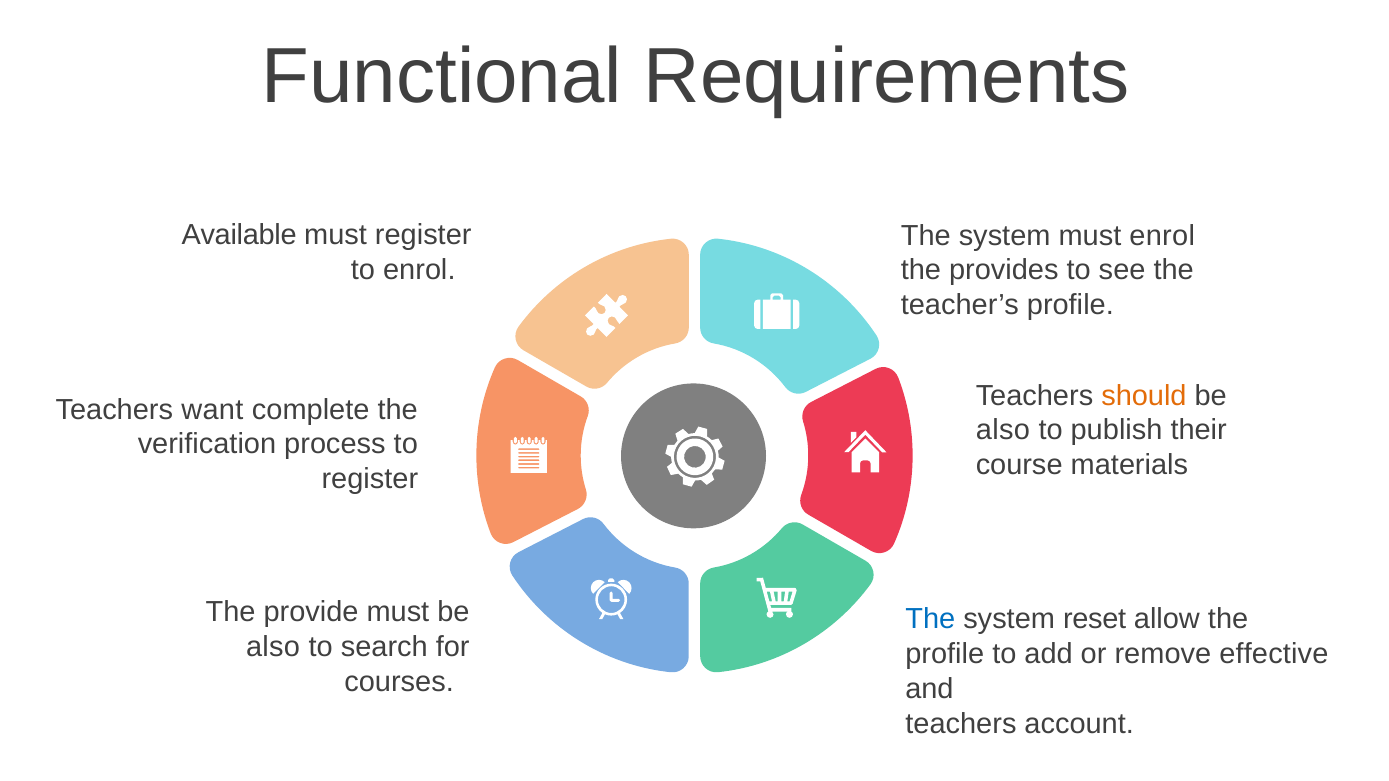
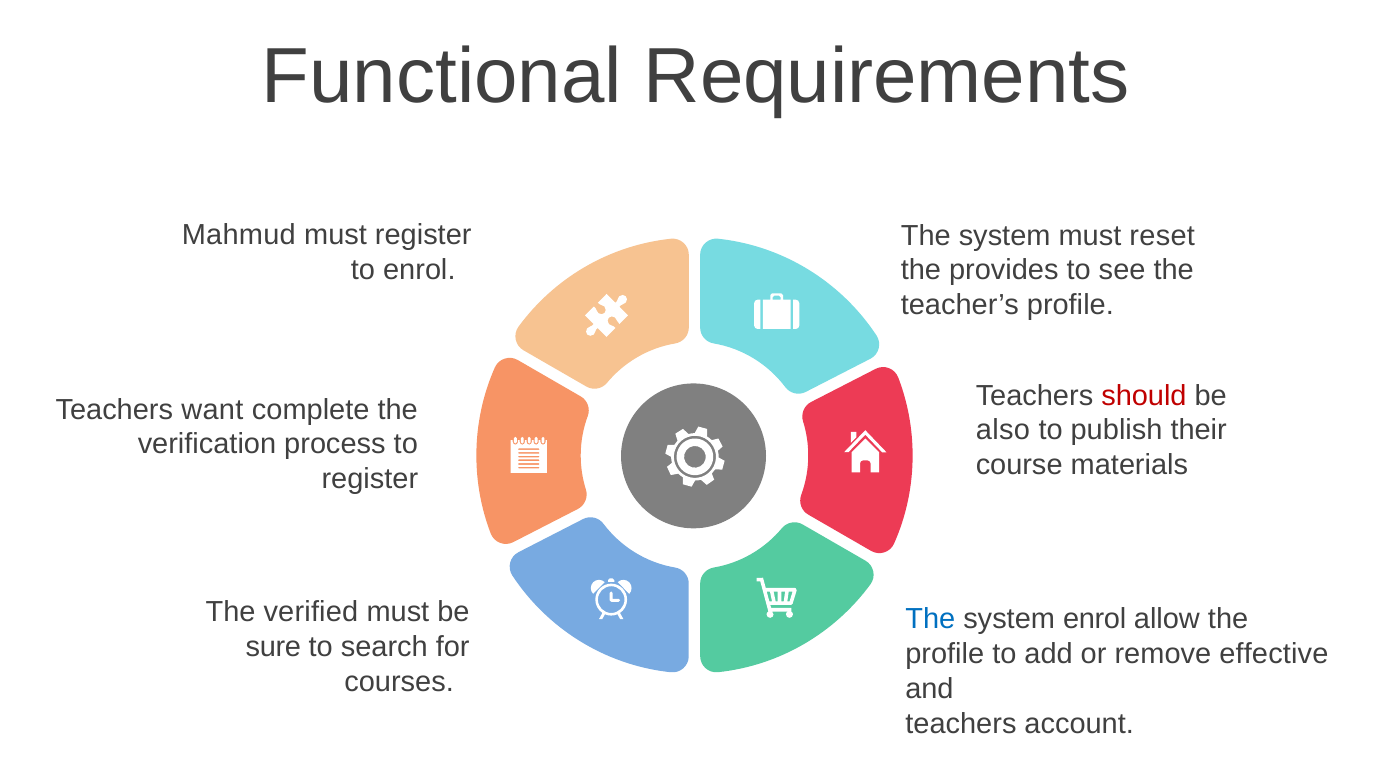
Available: Available -> Mahmud
must enrol: enrol -> reset
should colour: orange -> red
provide: provide -> verified
system reset: reset -> enrol
also at (273, 647): also -> sure
